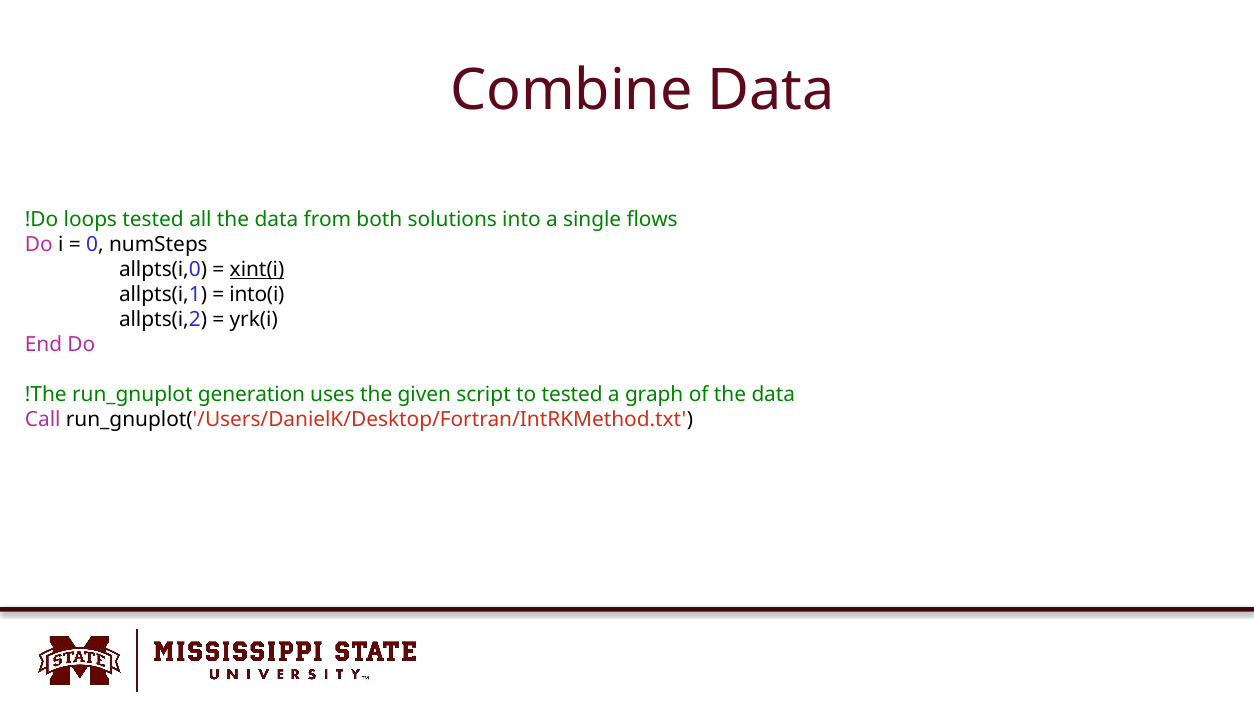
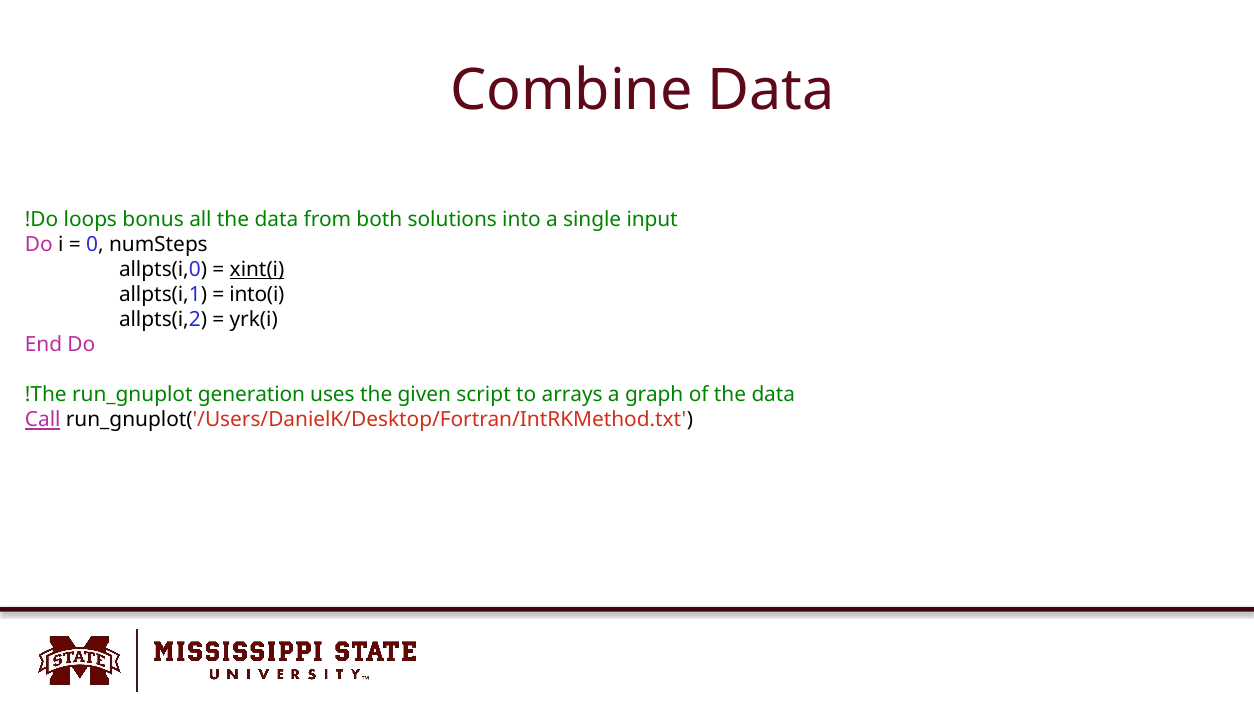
loops tested: tested -> bonus
flows: flows -> input
to tested: tested -> arrays
Call underline: none -> present
